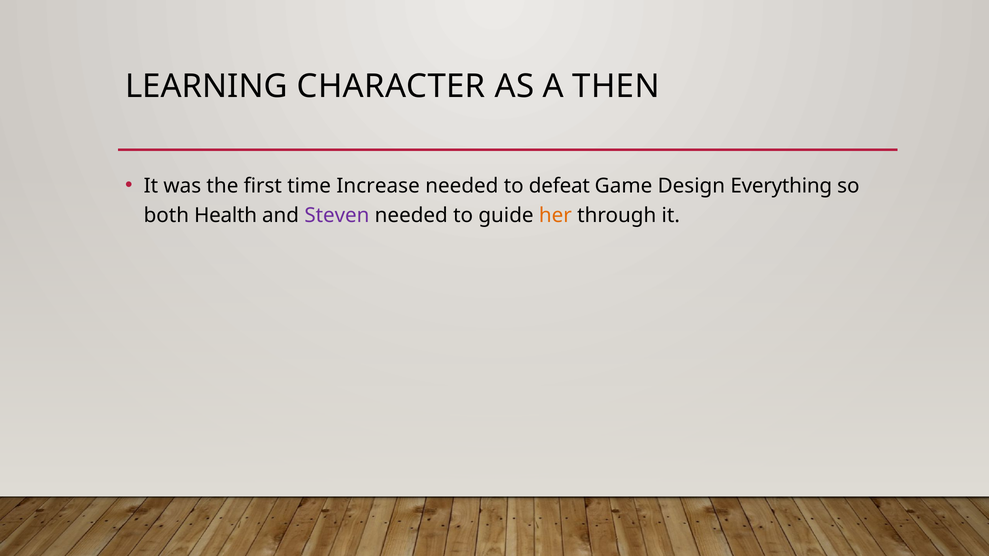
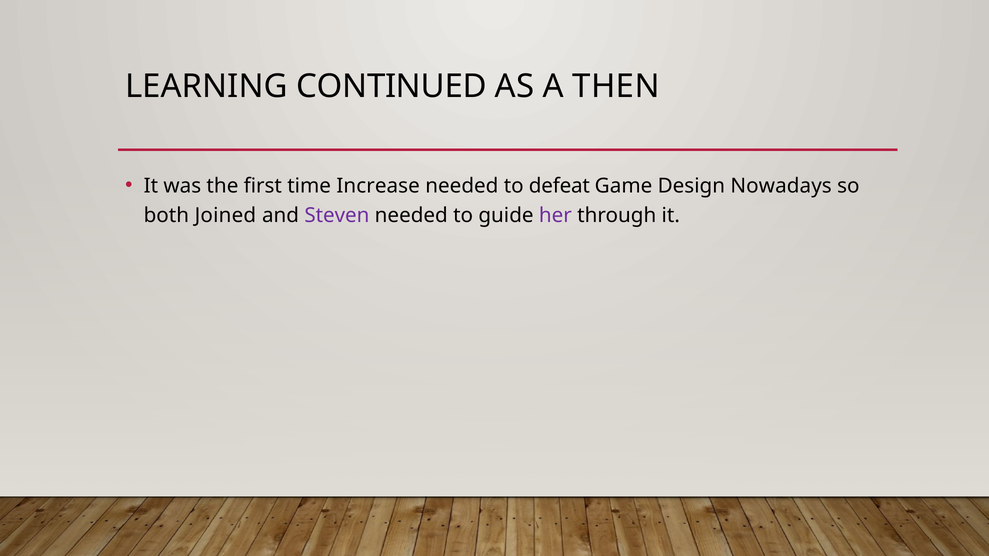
CHARACTER: CHARACTER -> CONTINUED
Everything: Everything -> Nowadays
Health: Health -> Joined
her colour: orange -> purple
